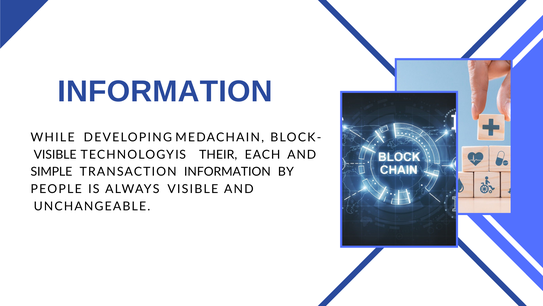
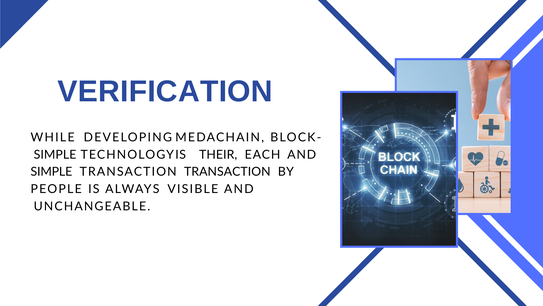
INFORMATION at (165, 91): INFORMATION -> VERIFICATION
VISIBLE at (55, 154): VISIBLE -> SIMPLE
TRANSACTION INFORMATION: INFORMATION -> TRANSACTION
